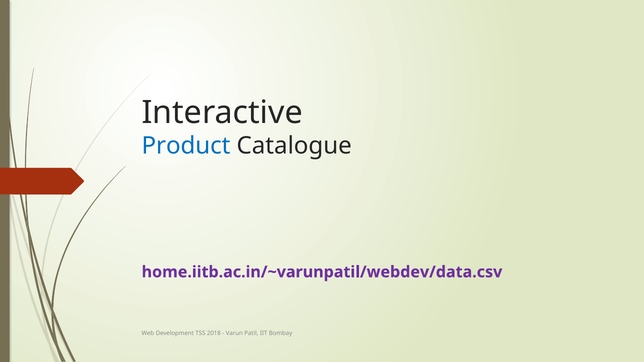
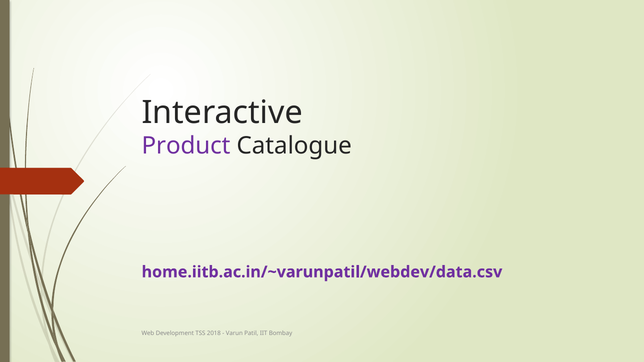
Product colour: blue -> purple
